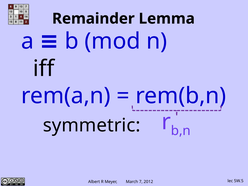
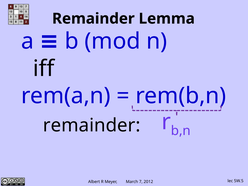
symmetric at (92, 125): symmetric -> remainder
